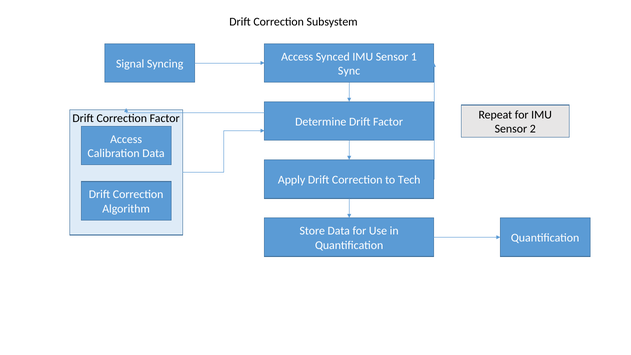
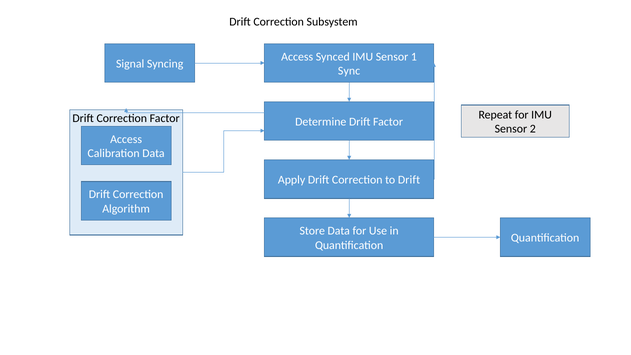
to Tech: Tech -> Drift
